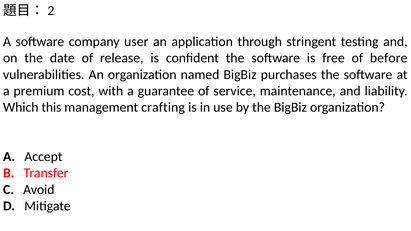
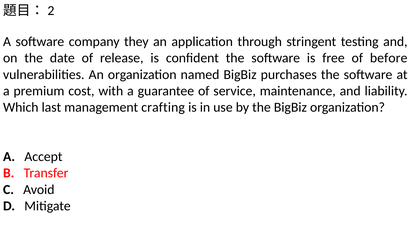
user: user -> they
this: this -> last
